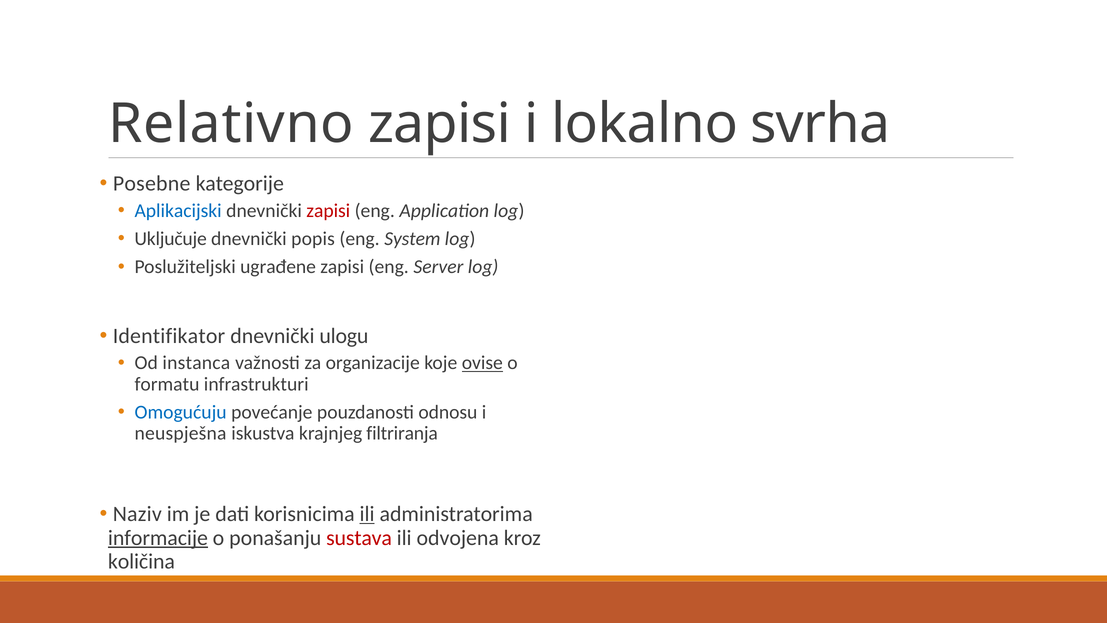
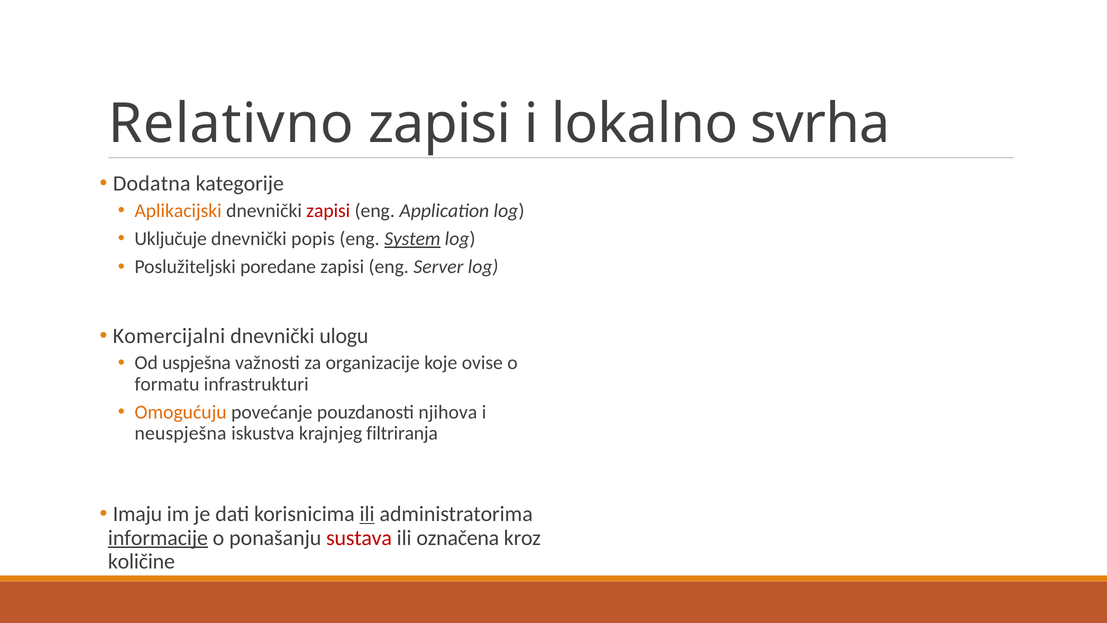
Posebne: Posebne -> Dodatna
Aplikacijski colour: blue -> orange
System underline: none -> present
ugrađene: ugrađene -> poredane
Identifikator: Identifikator -> Komercijalni
instanca: instanca -> uspješna
ovise underline: present -> none
Omogućuju colour: blue -> orange
odnosu: odnosu -> njihova
Naziv: Naziv -> Imaju
odvojena: odvojena -> označena
količina: količina -> količine
